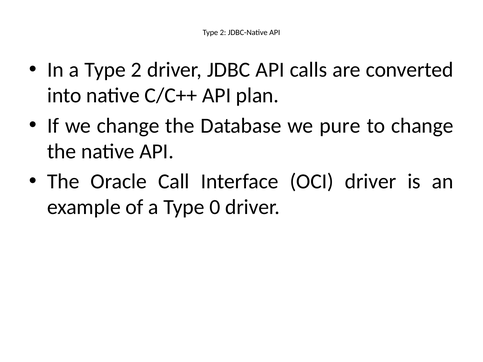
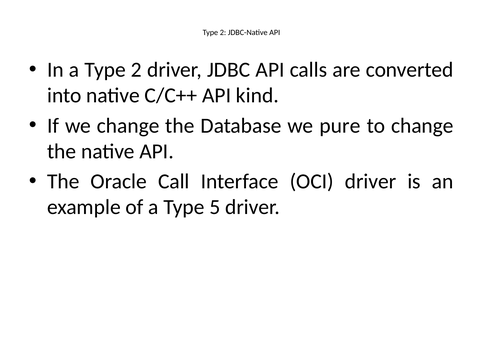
plan: plan -> kind
0: 0 -> 5
